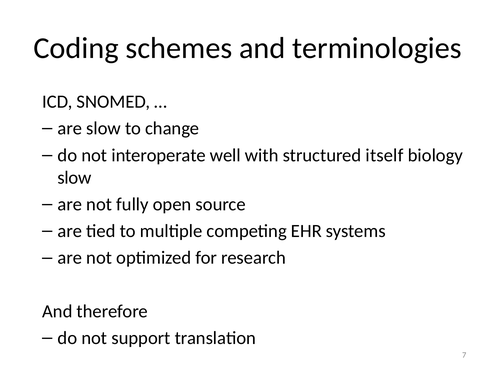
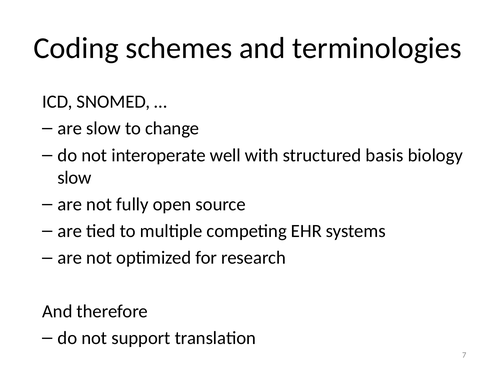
itself: itself -> basis
